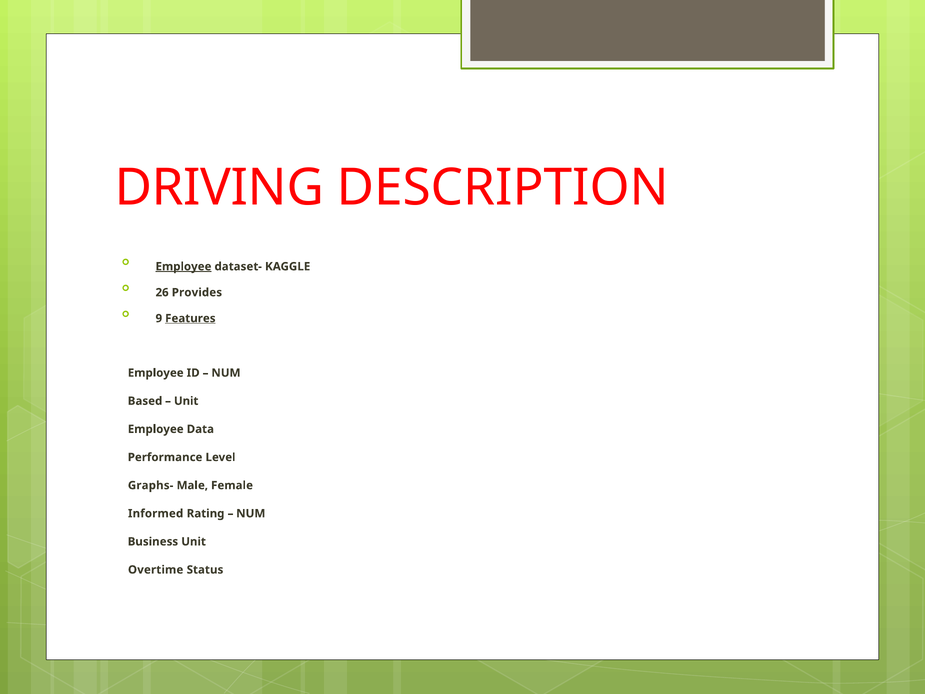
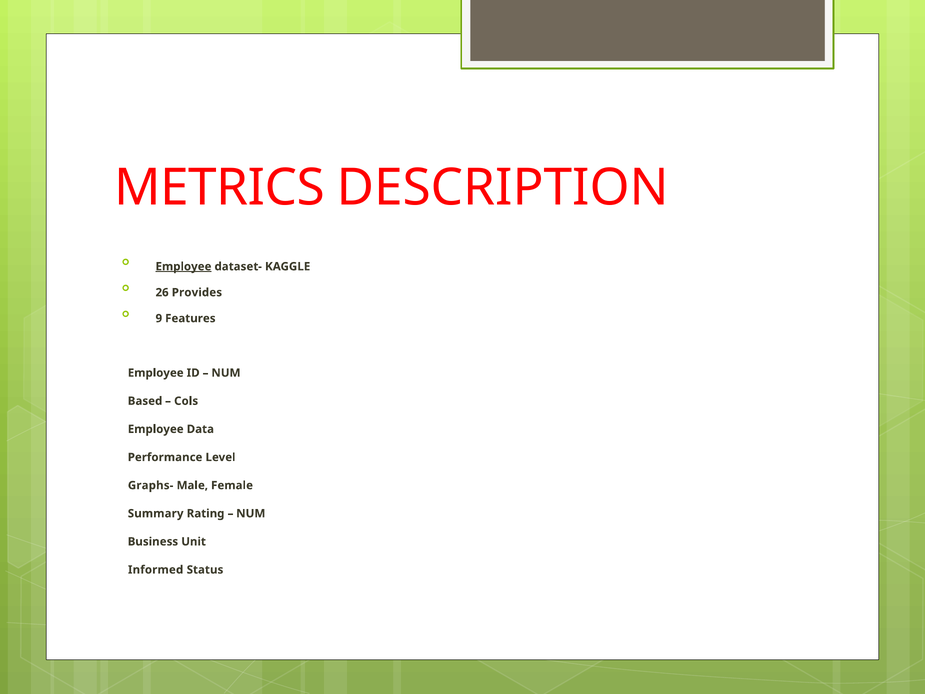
DRIVING: DRIVING -> METRICS
Features underline: present -> none
Unit at (186, 401): Unit -> Cols
Informed: Informed -> Summary
Overtime: Overtime -> Informed
